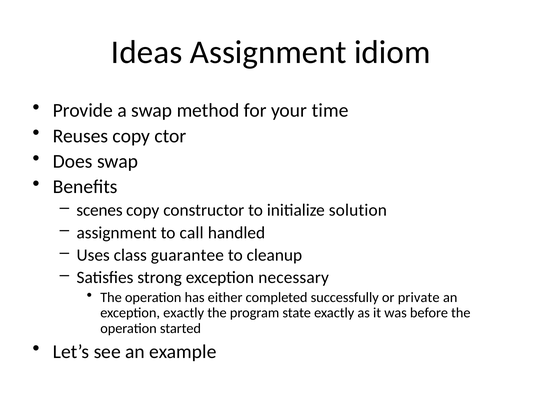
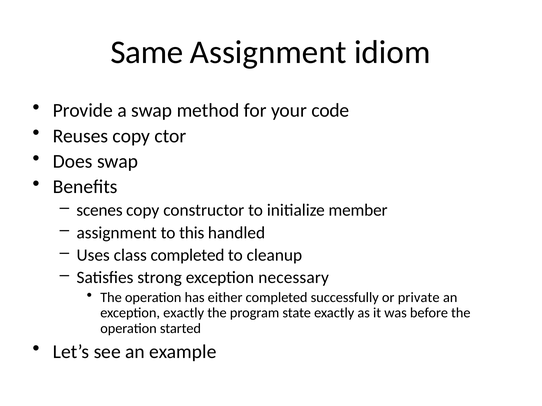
Ideas: Ideas -> Same
time: time -> code
solution: solution -> member
call: call -> this
class guarantee: guarantee -> completed
